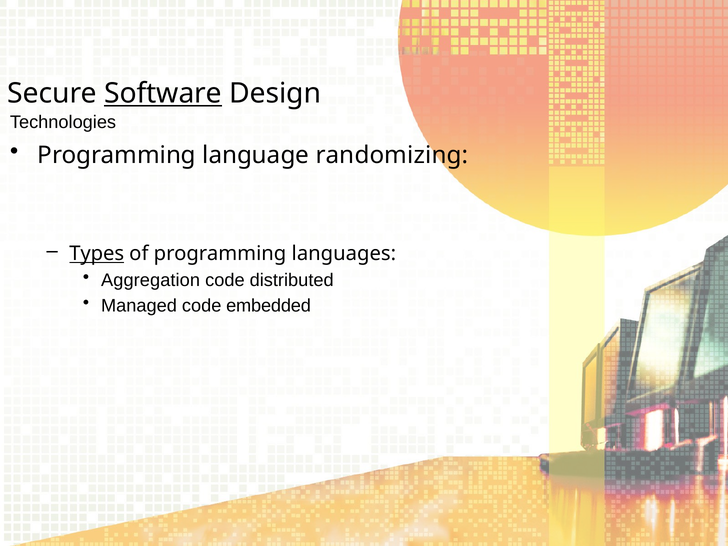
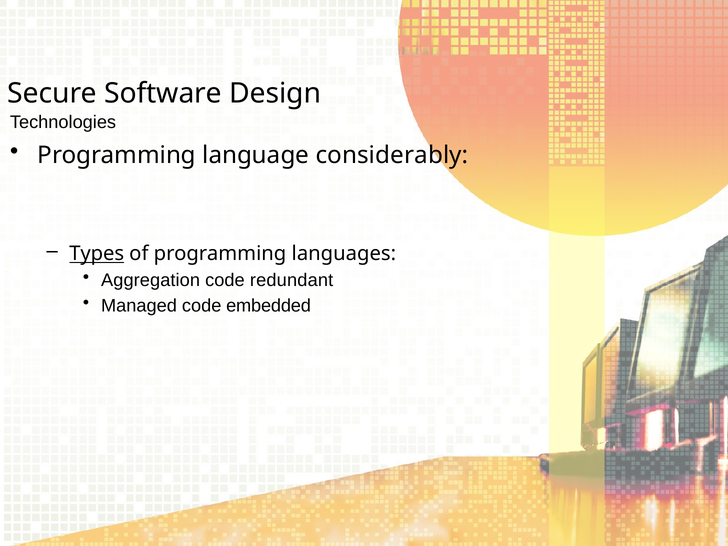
Software underline: present -> none
randomizing: randomizing -> considerably
distributed: distributed -> redundant
